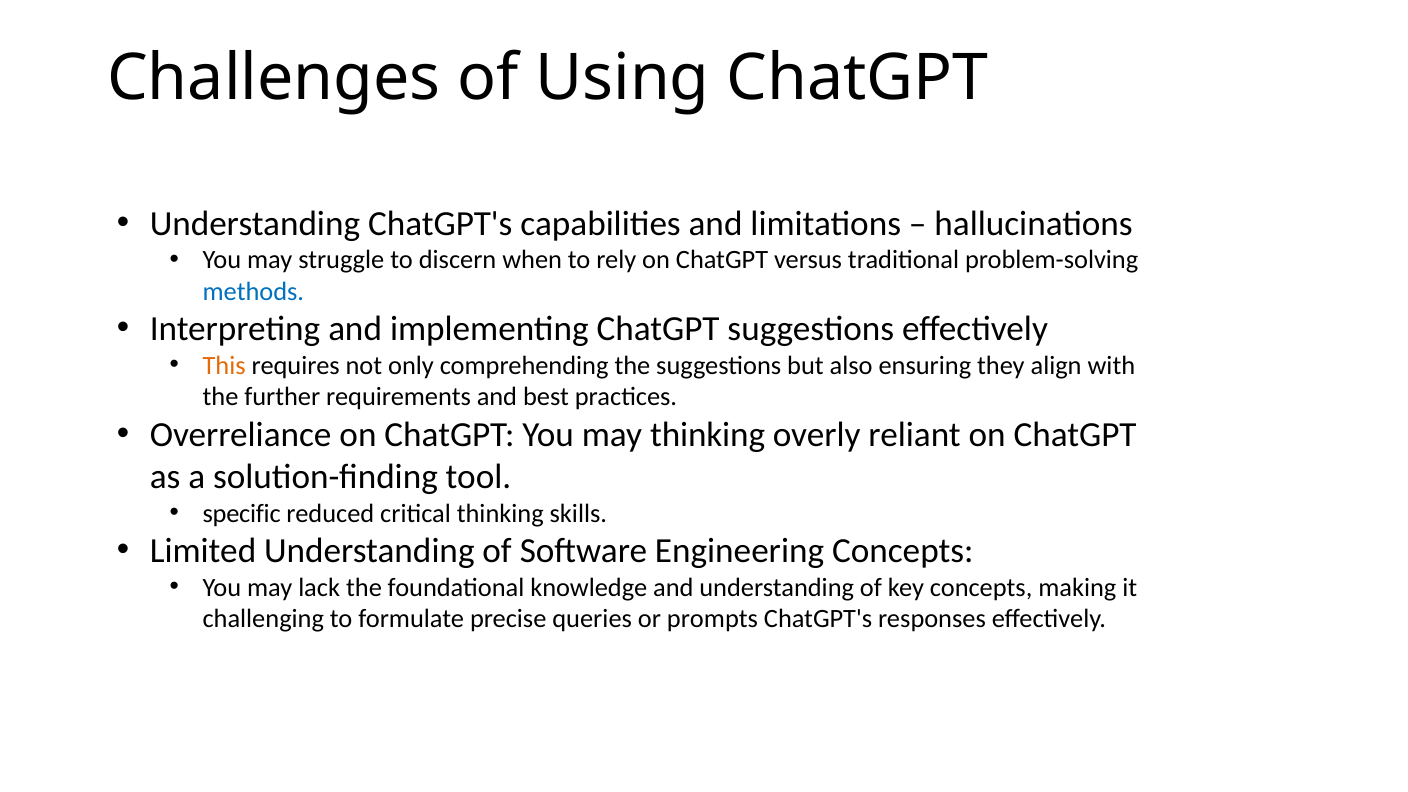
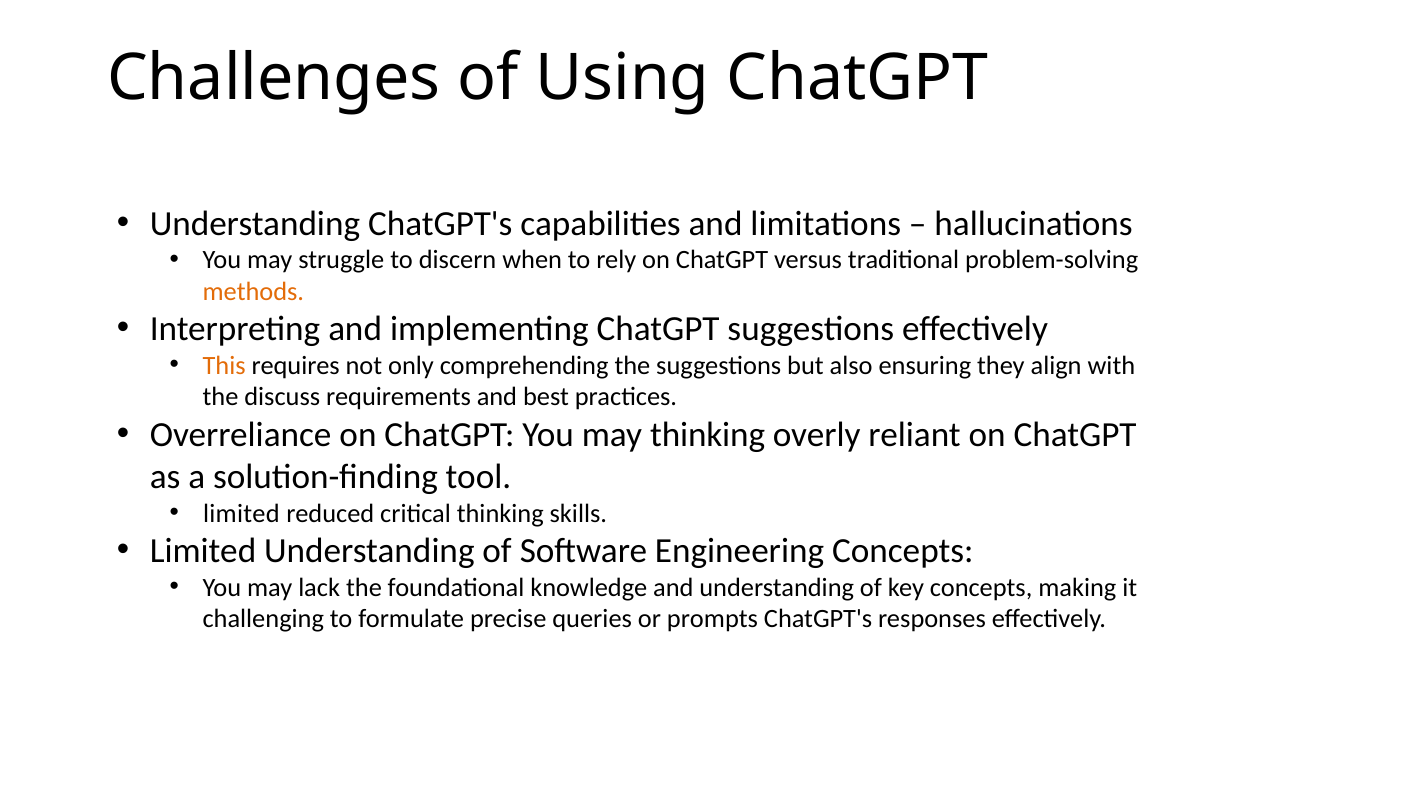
methods colour: blue -> orange
further: further -> discuss
specific at (242, 513): specific -> limited
